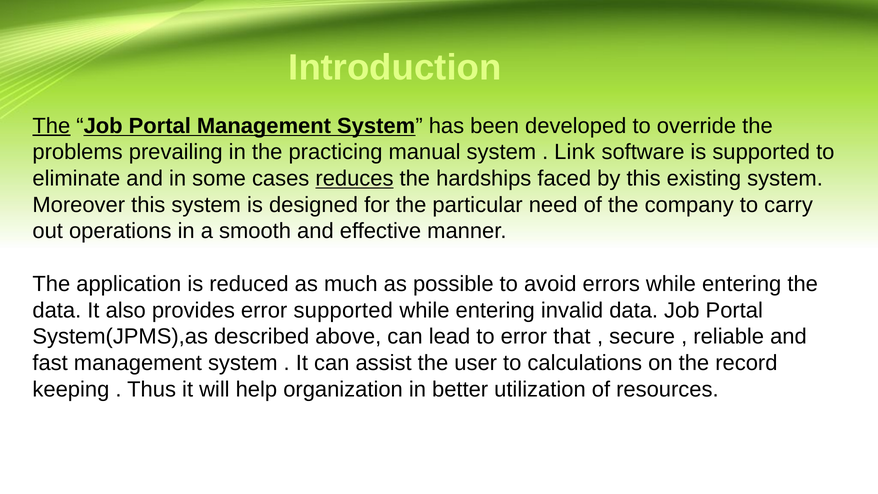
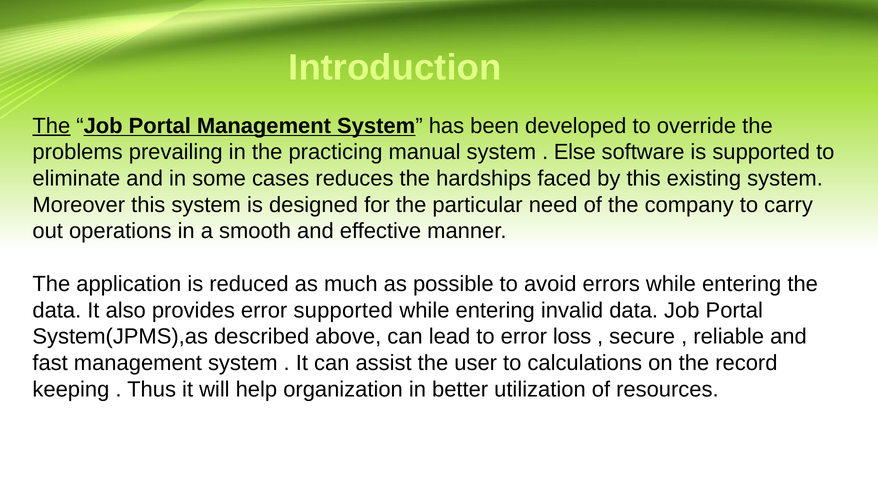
Link: Link -> Else
reduces underline: present -> none
that: that -> loss
